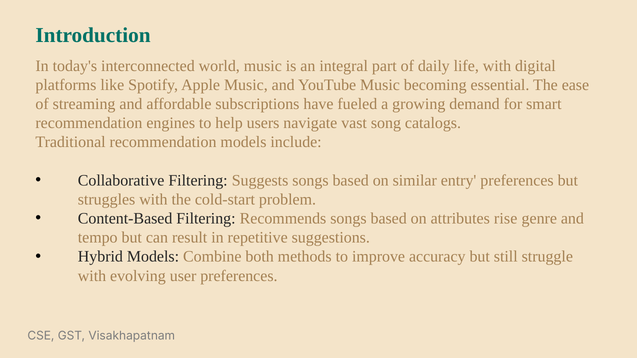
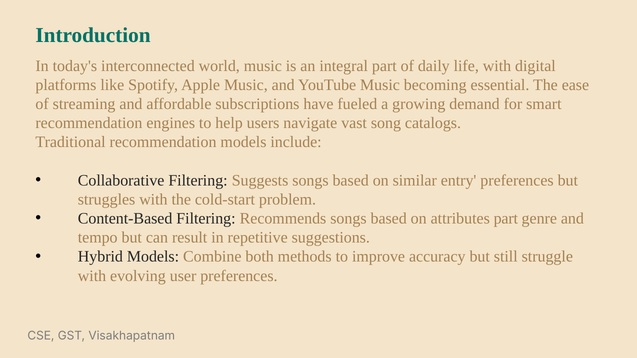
attributes rise: rise -> part
